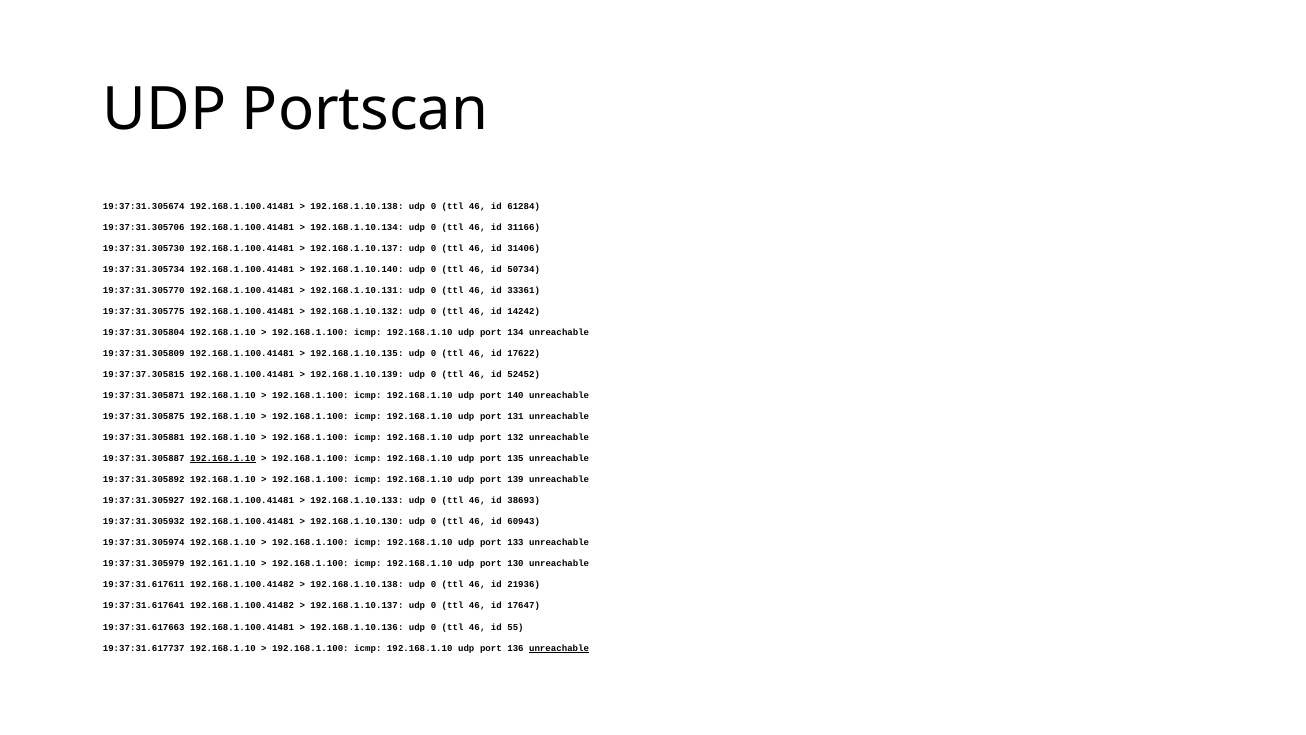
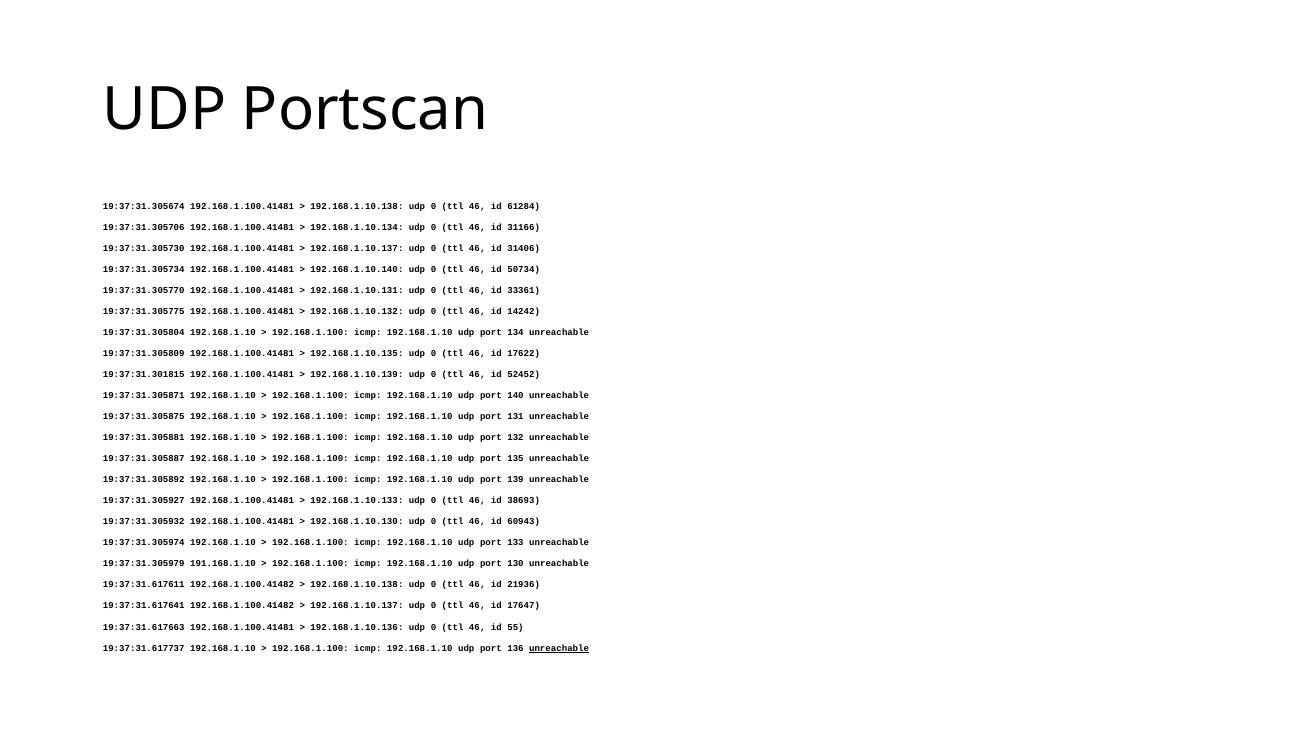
19:37:37.305815: 19:37:37.305815 -> 19:37:31.301815
192.168.1.10 at (223, 458) underline: present -> none
192.161.1.10: 192.161.1.10 -> 191.168.1.10
